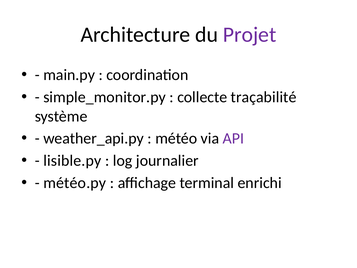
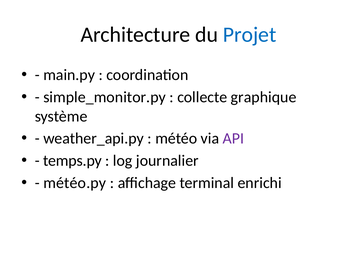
Projet colour: purple -> blue
traçabilité: traçabilité -> graphique
lisible.py: lisible.py -> temps.py
